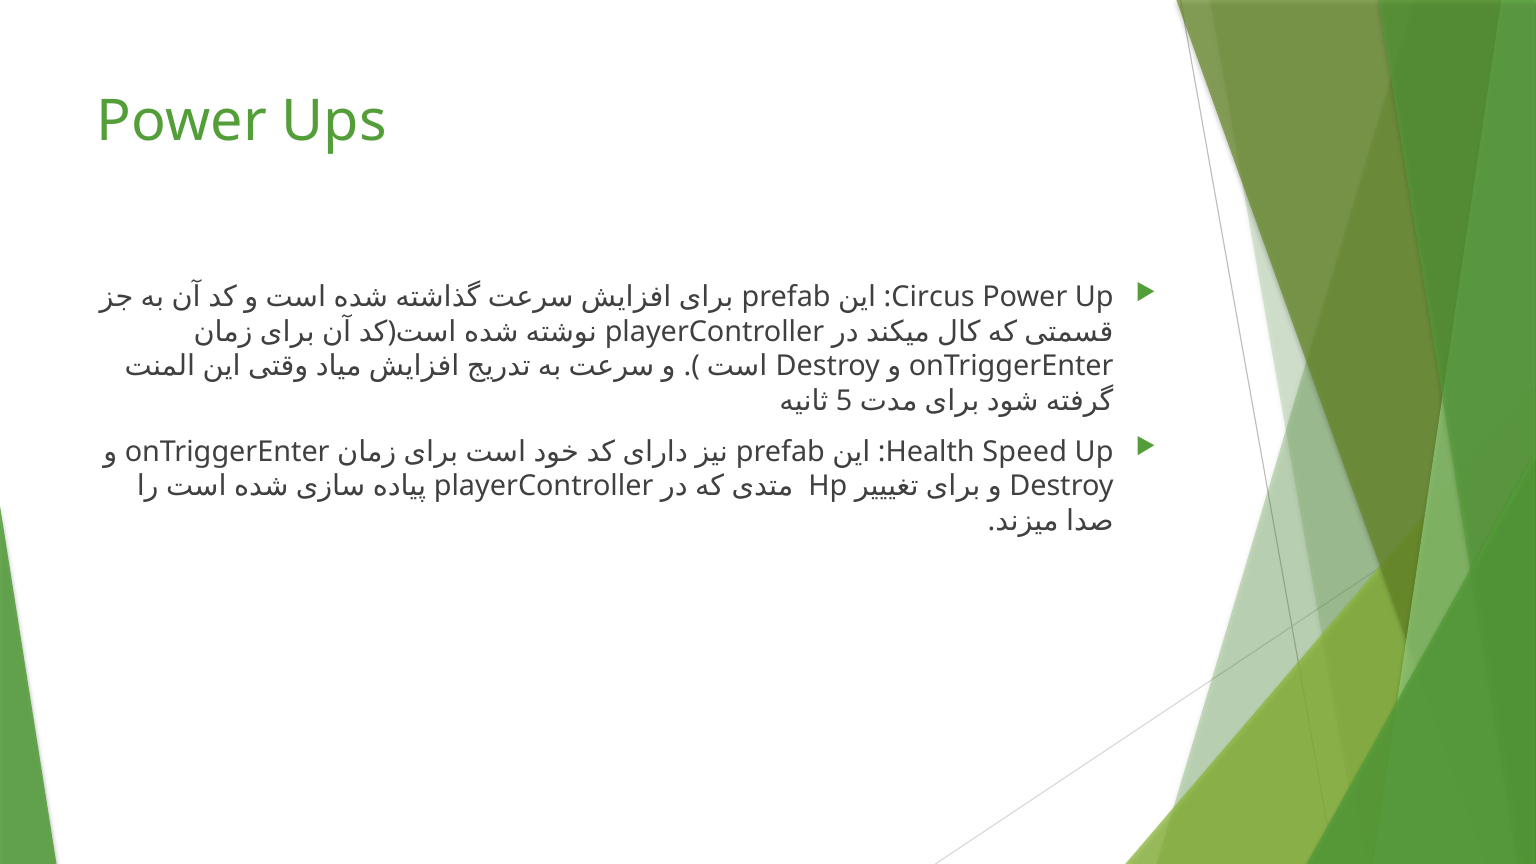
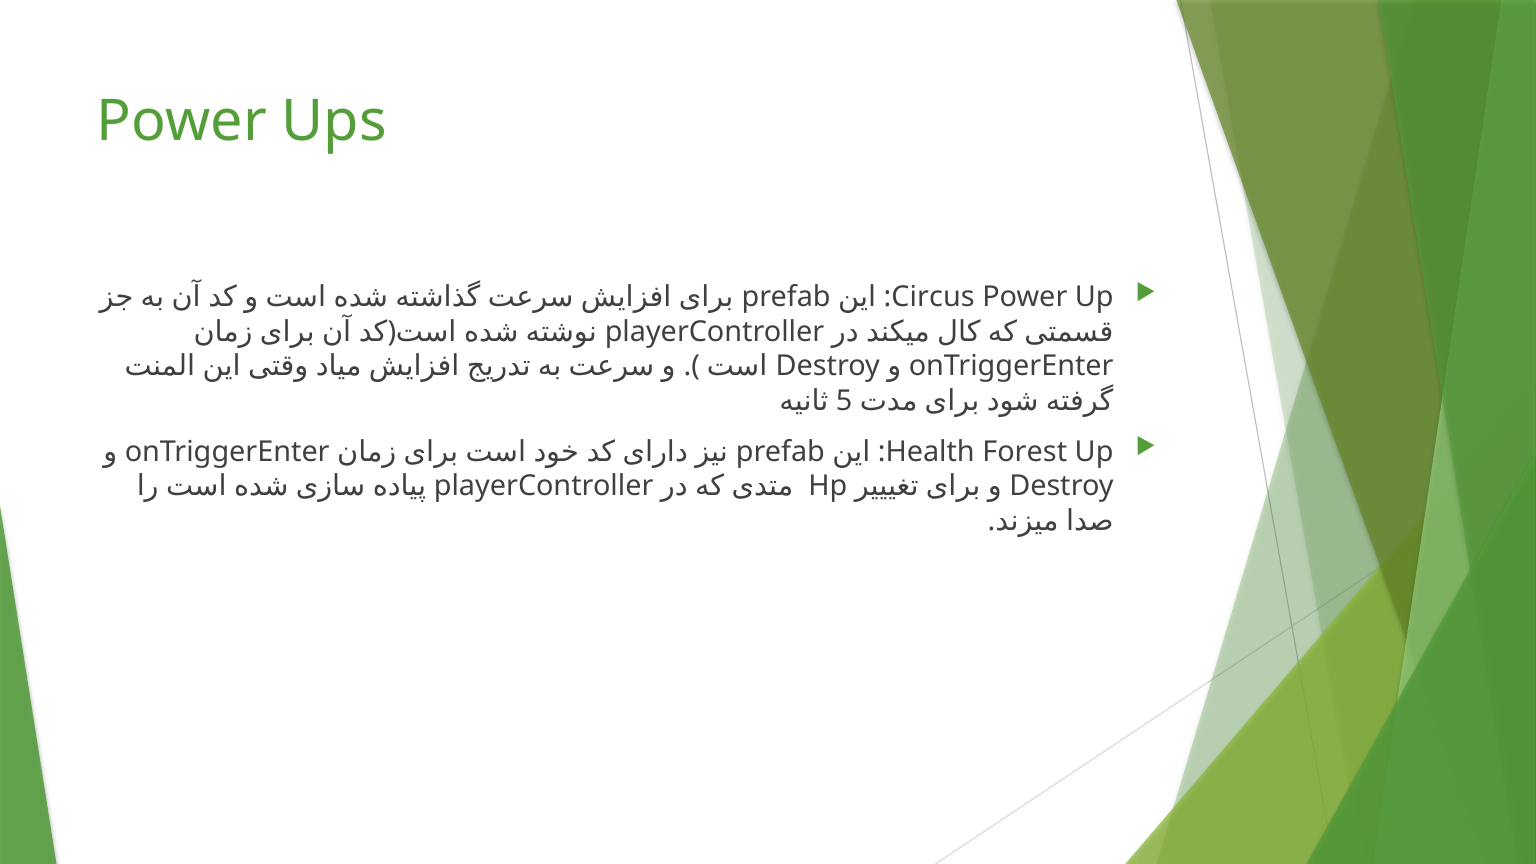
Speed: Speed -> Forest
